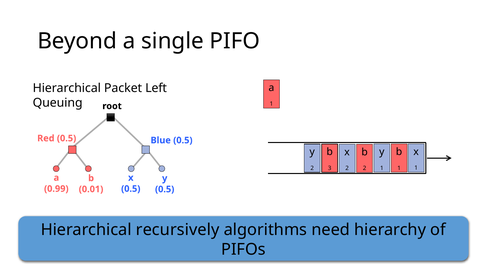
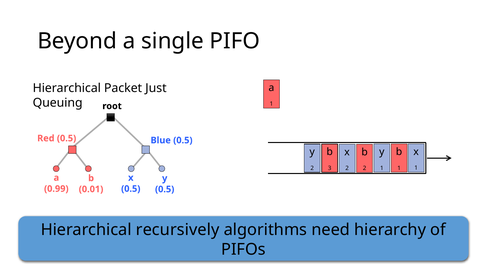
Left: Left -> Just
